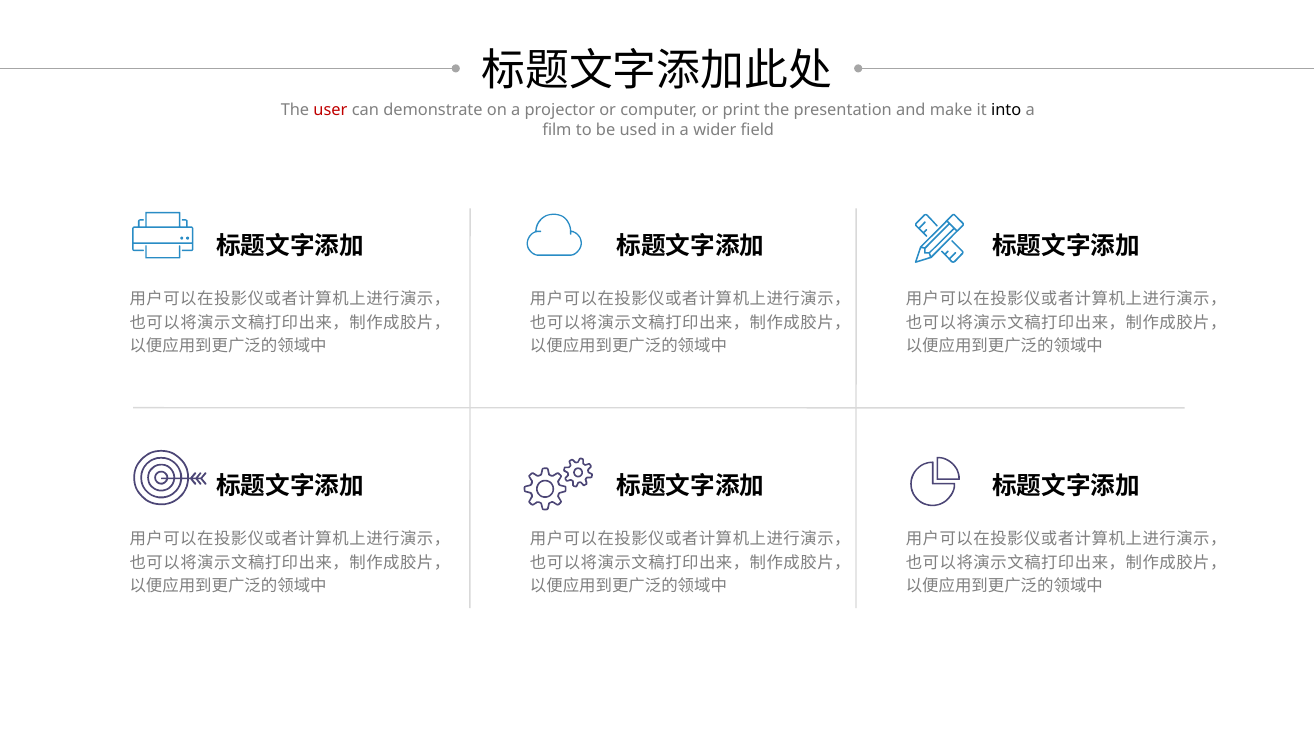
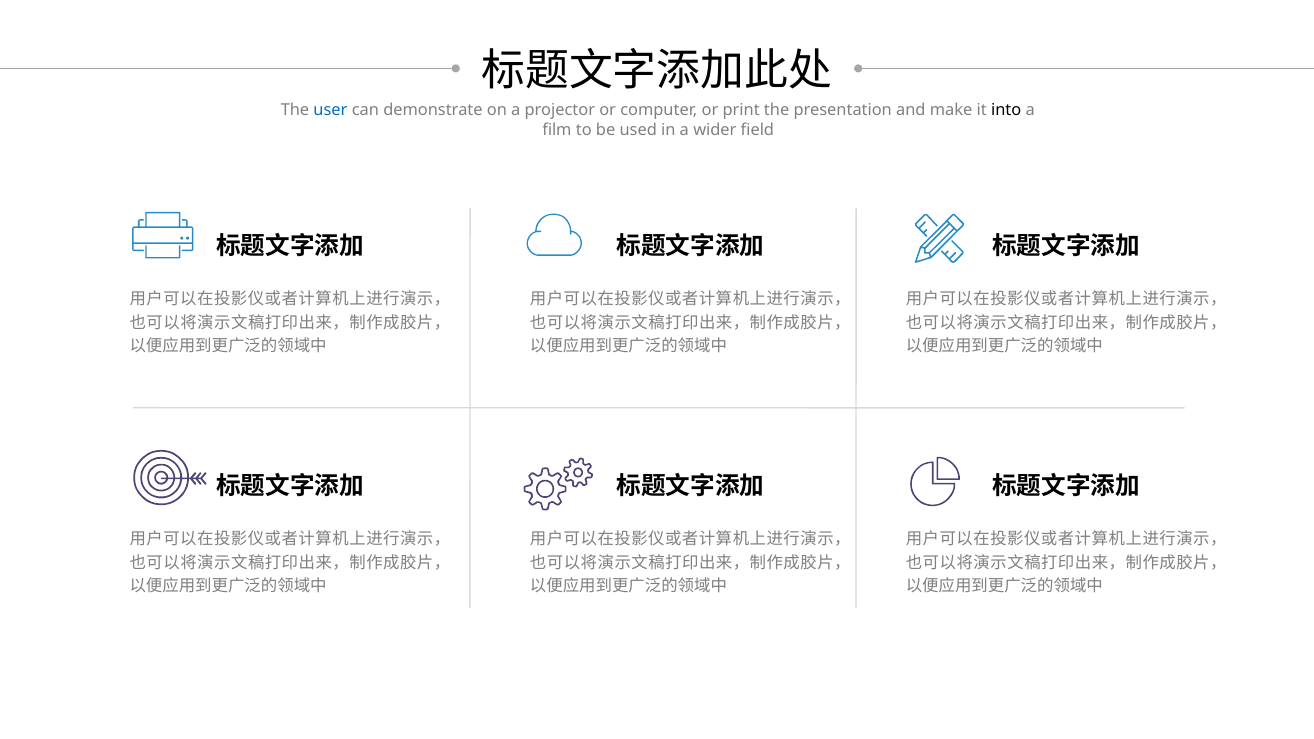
user colour: red -> blue
